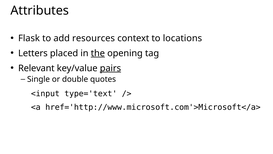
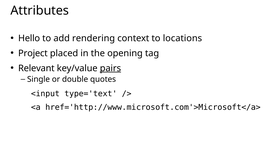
Flask: Flask -> Hello
resources: resources -> rendering
Letters: Letters -> Project
the underline: present -> none
